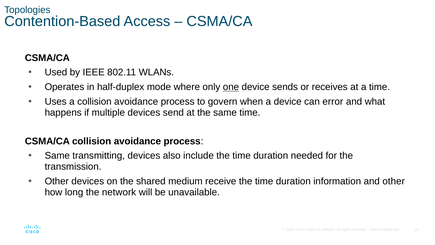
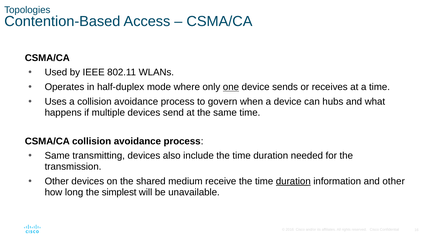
error: error -> hubs
duration at (293, 181) underline: none -> present
network: network -> simplest
